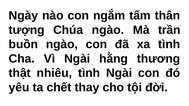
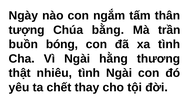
Chúa ngào: ngào -> bằng
buồn ngào: ngào -> bóng
